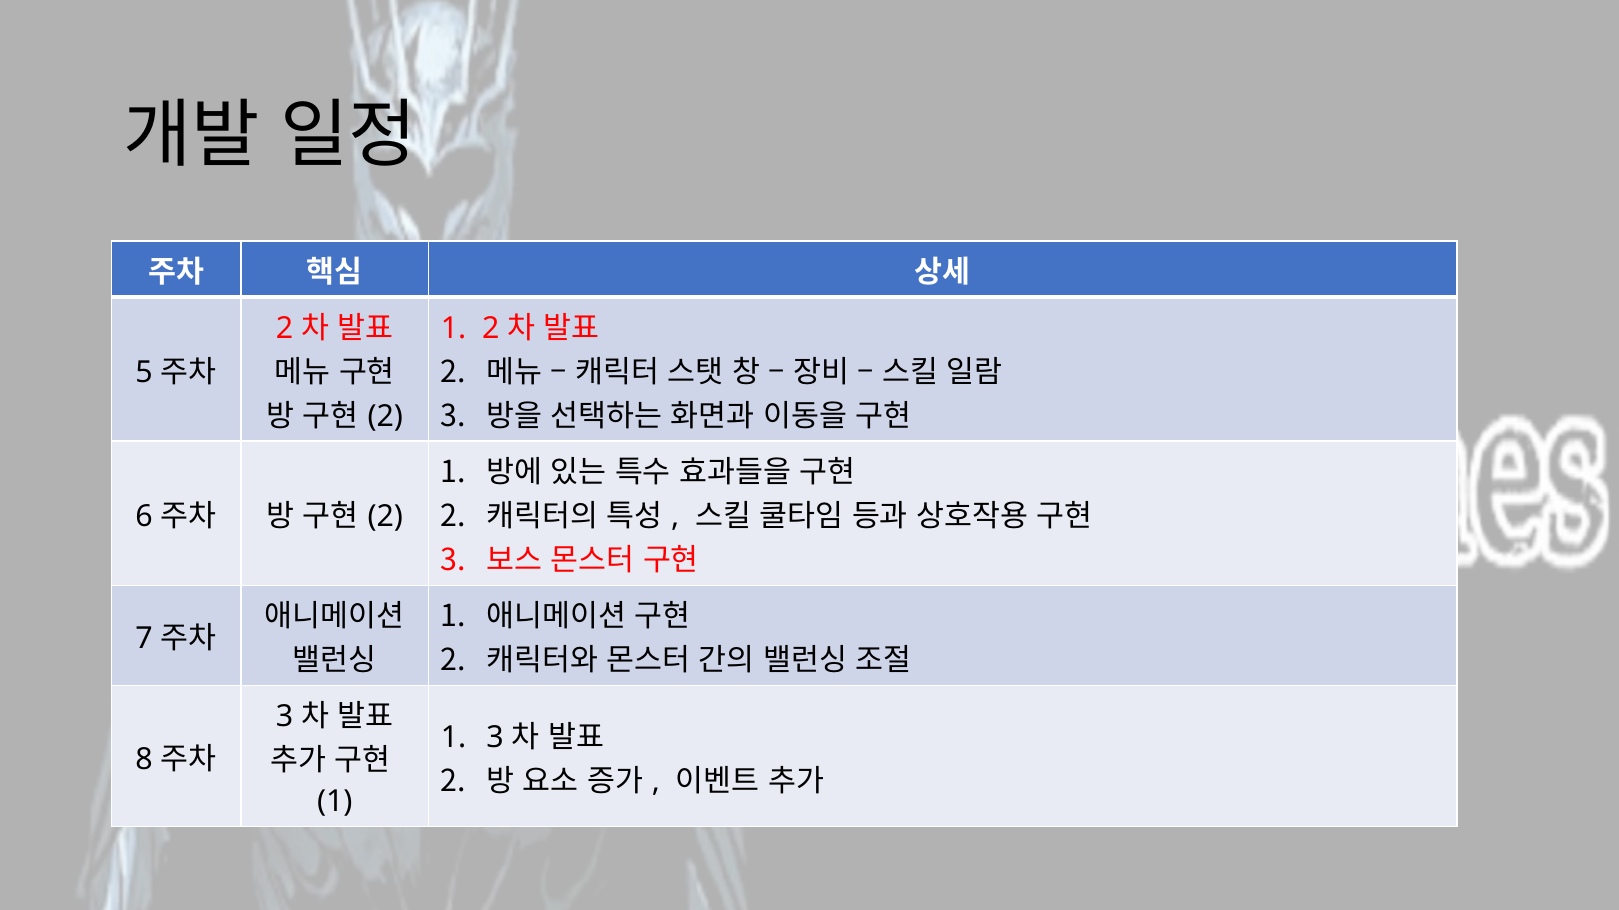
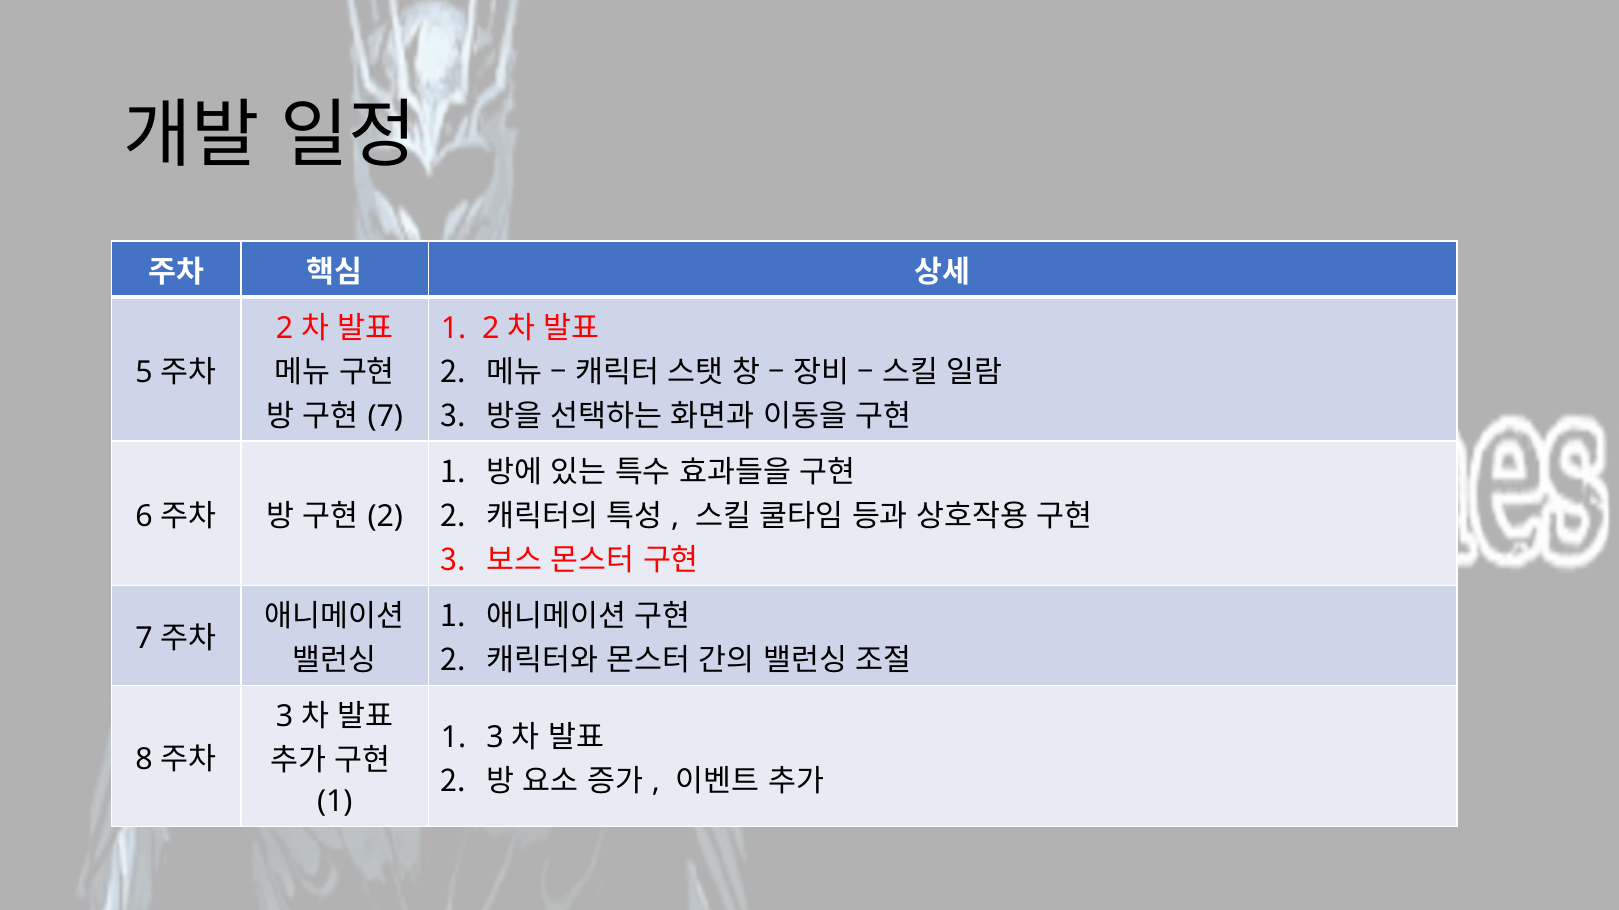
2 at (385, 416): 2 -> 7
